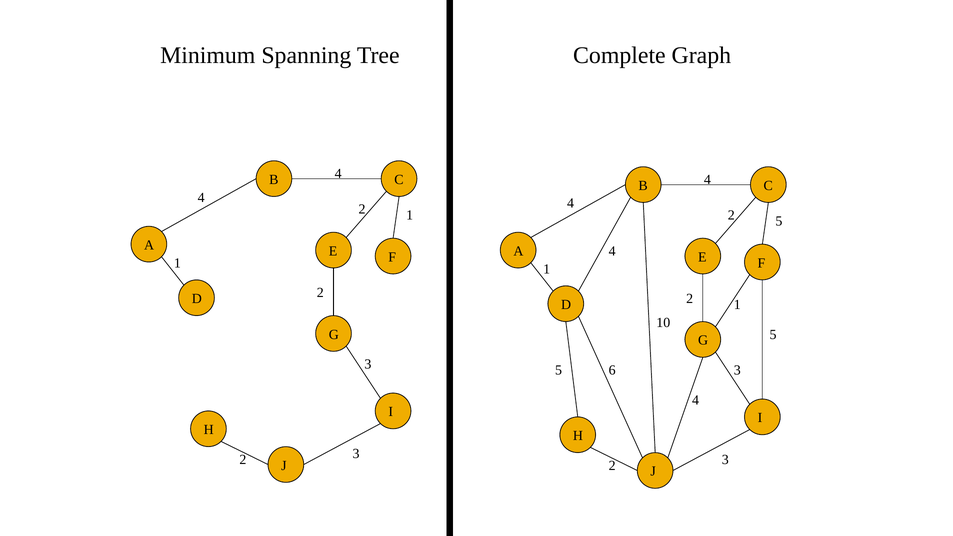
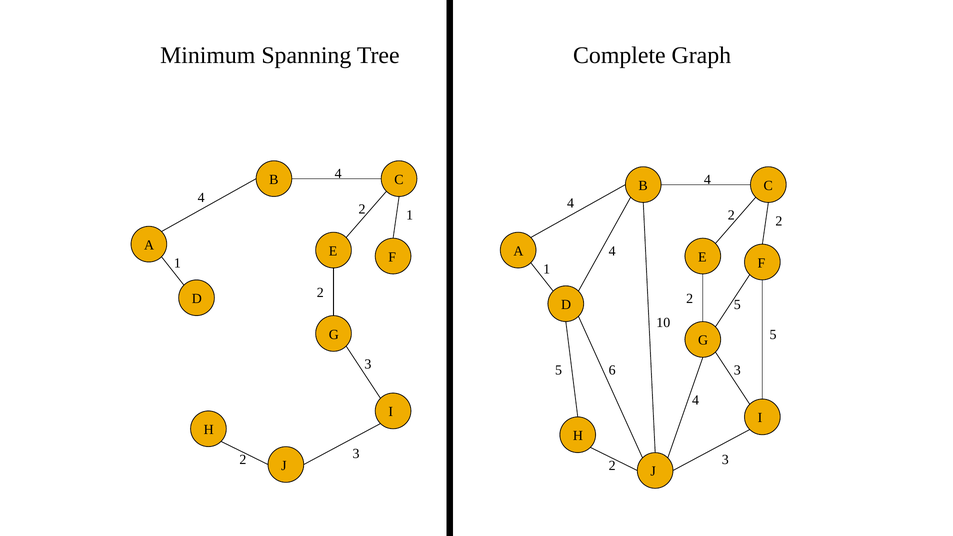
5 at (779, 221): 5 -> 2
1 at (737, 305): 1 -> 5
